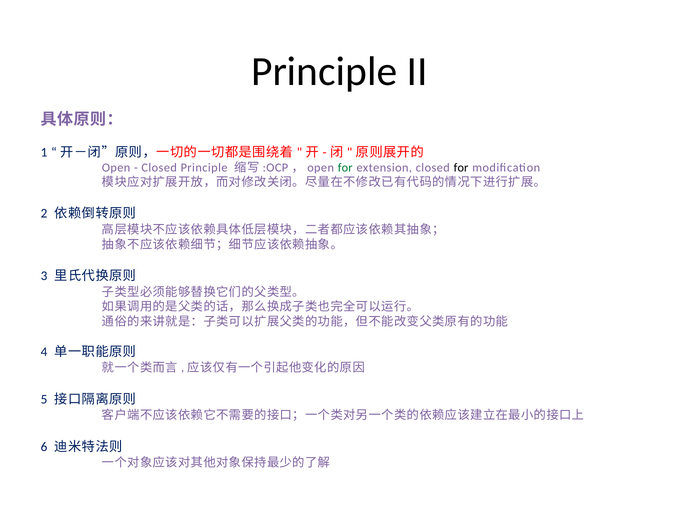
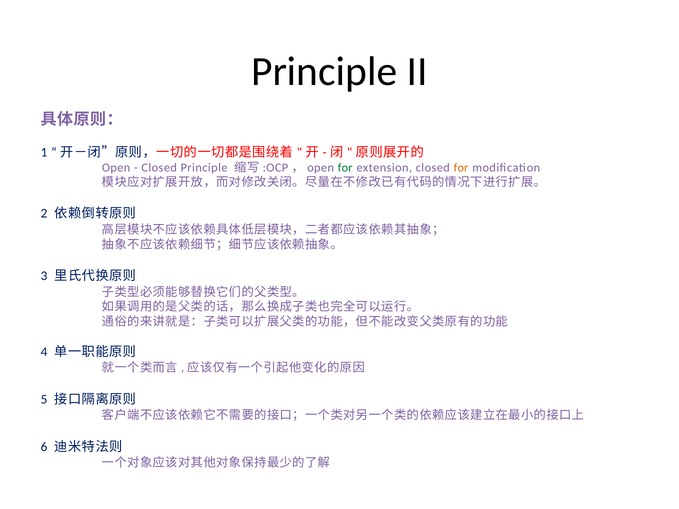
for at (461, 168) colour: black -> orange
